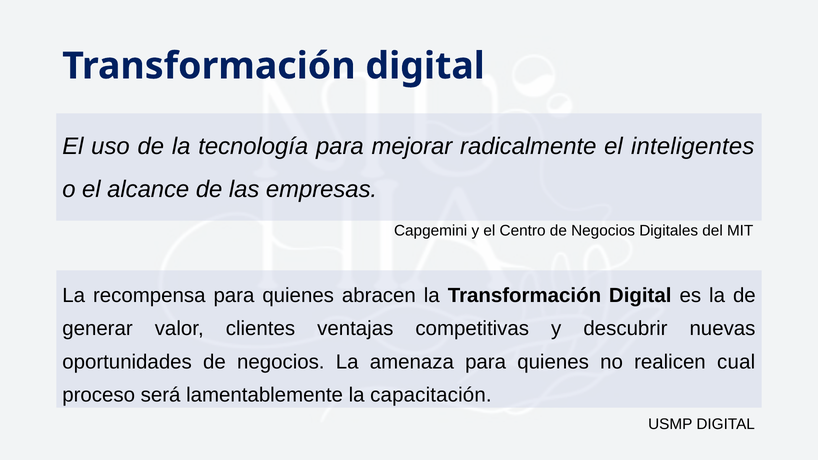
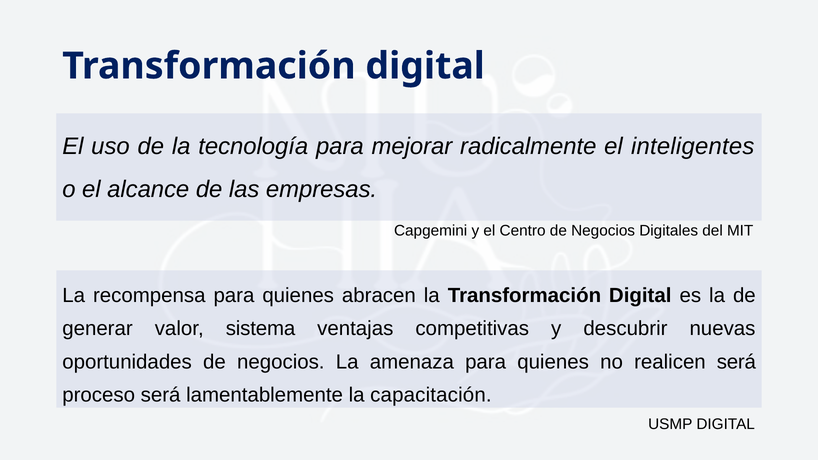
clientes: clientes -> sistema
realicen cual: cual -> será
